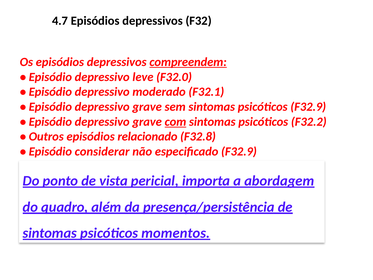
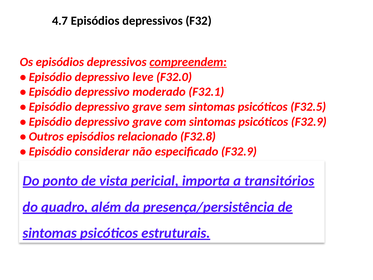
psicóticos F32.9: F32.9 -> F32.5
com underline: present -> none
psicóticos F32.2: F32.2 -> F32.9
abordagem: abordagem -> transitórios
momentos: momentos -> estruturais
